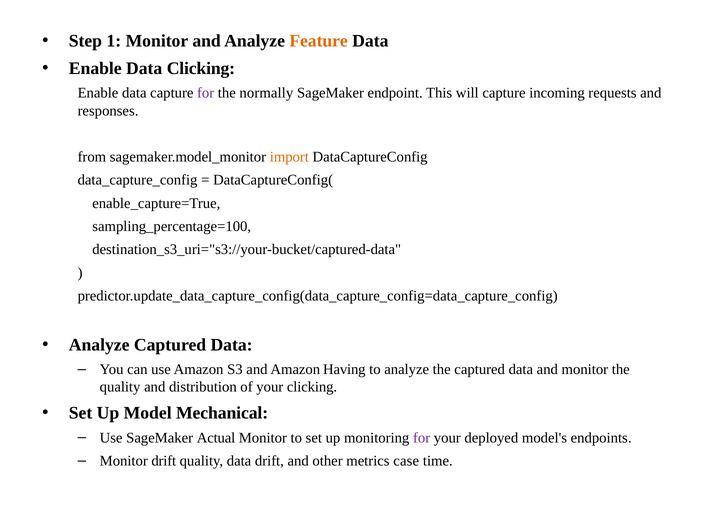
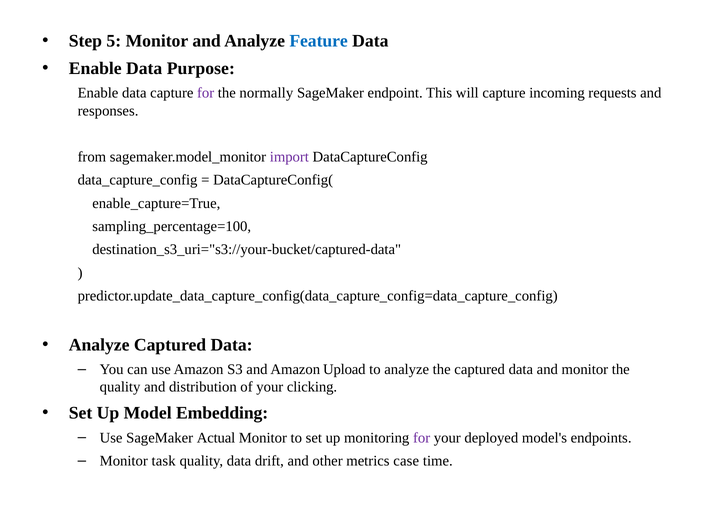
1: 1 -> 5
Feature colour: orange -> blue
Data Clicking: Clicking -> Purpose
import colour: orange -> purple
Having: Having -> Upload
Mechanical: Mechanical -> Embedding
Monitor drift: drift -> task
